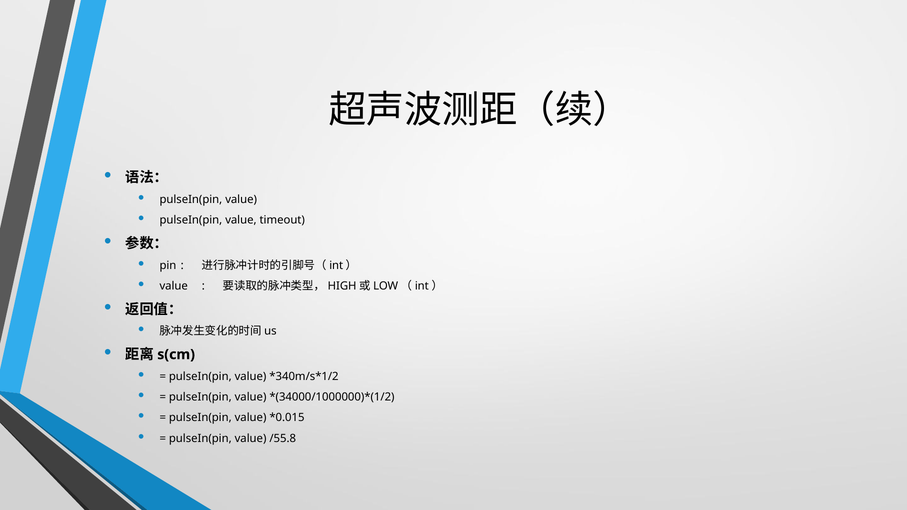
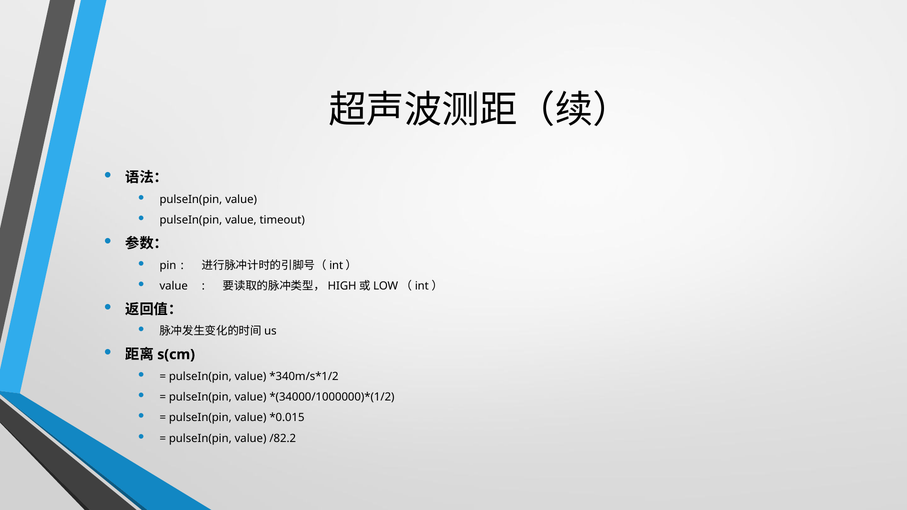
/55.8: /55.8 -> /82.2
